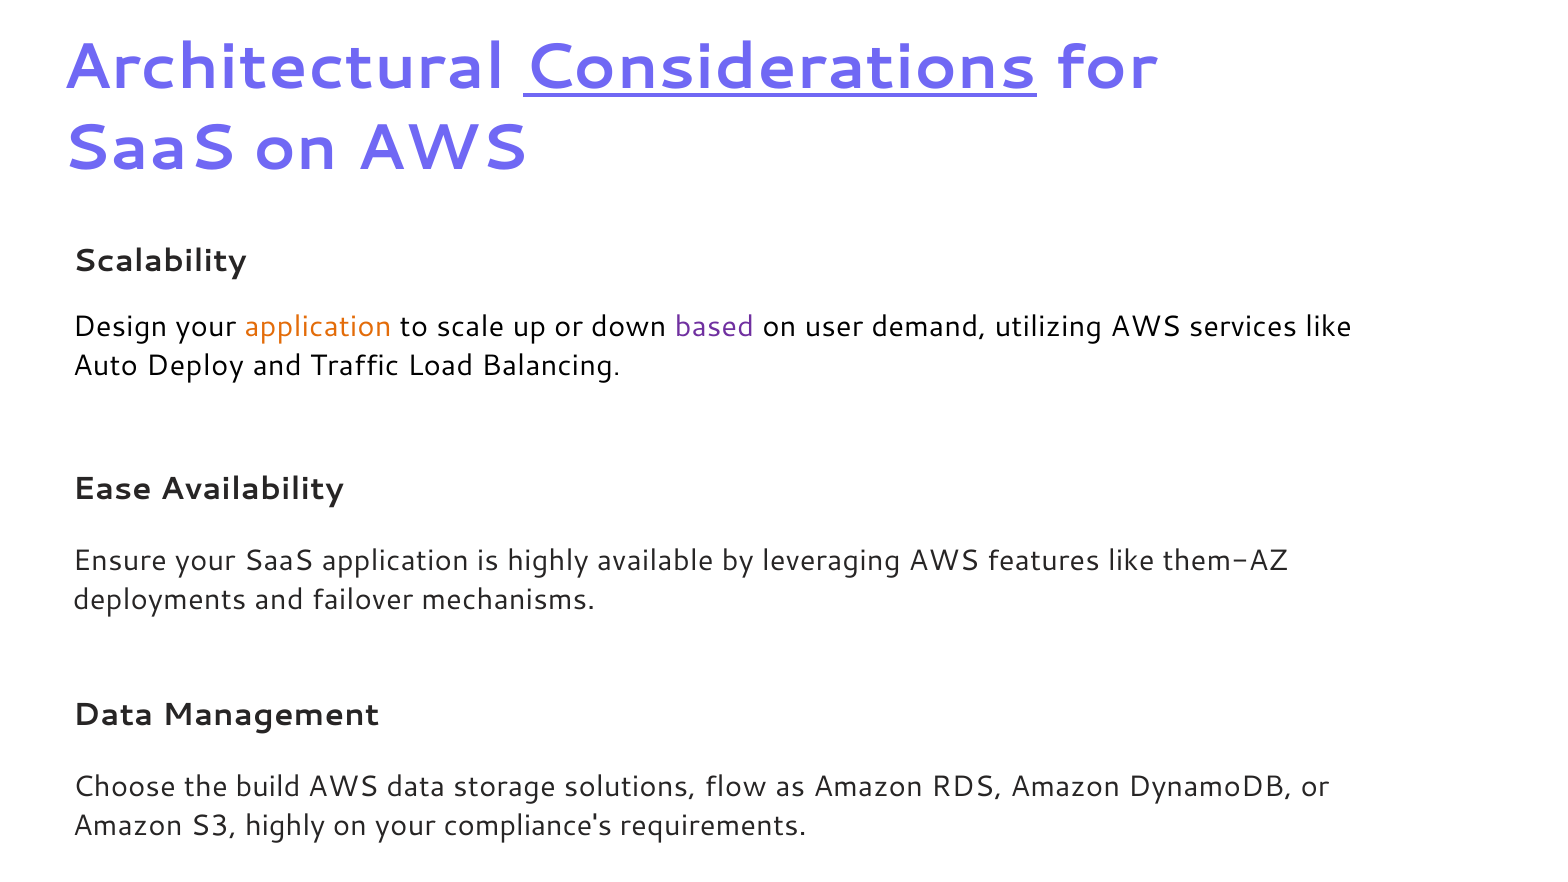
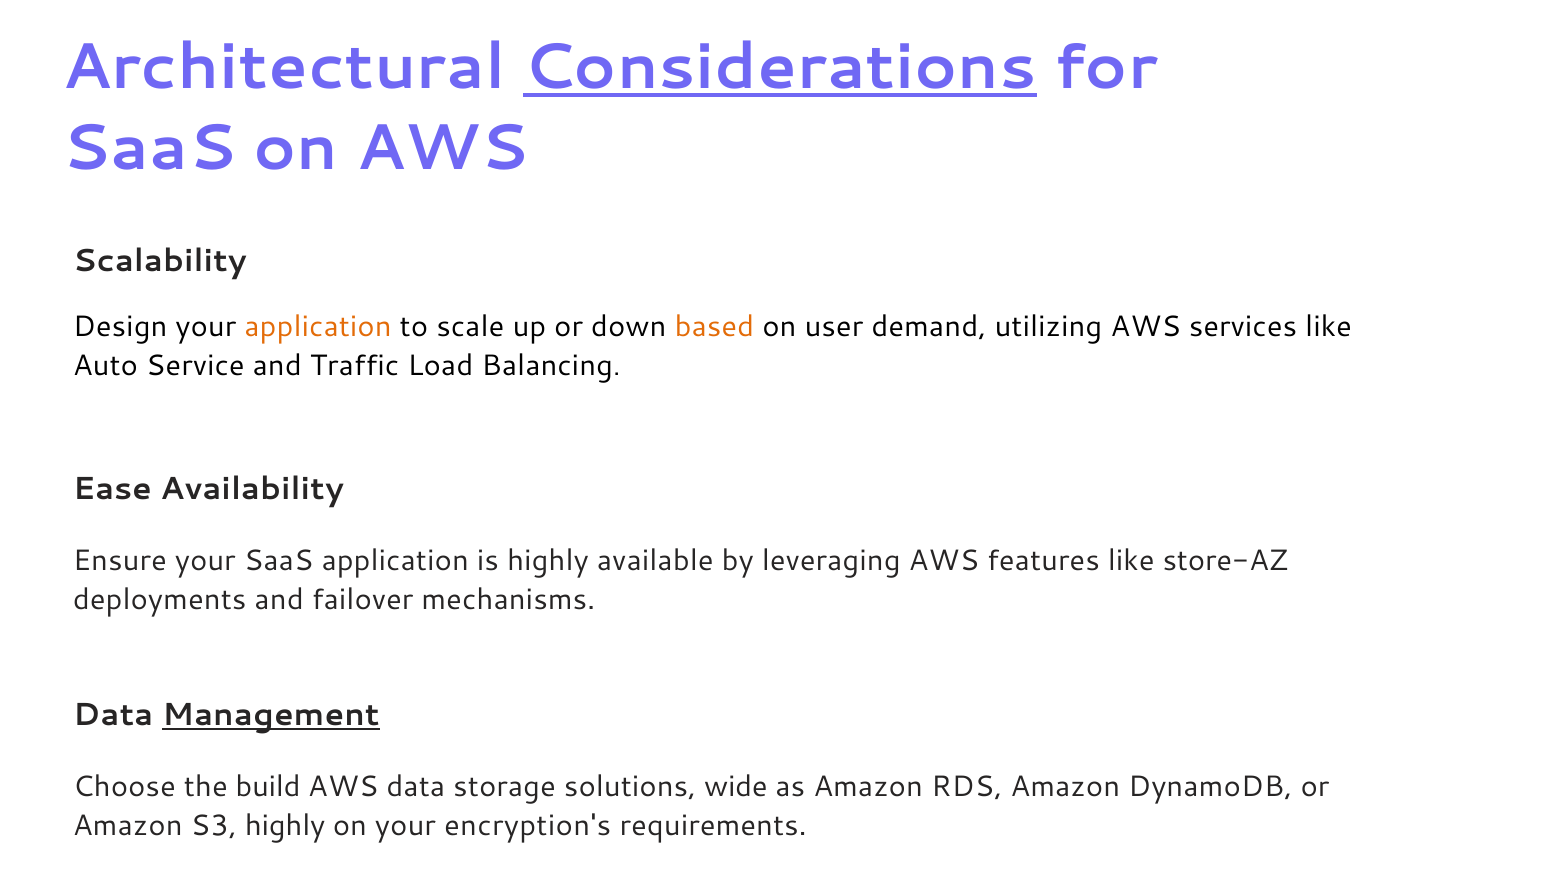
based colour: purple -> orange
Deploy: Deploy -> Service
them-AZ: them-AZ -> store-AZ
Management underline: none -> present
flow: flow -> wide
compliance's: compliance's -> encryption's
